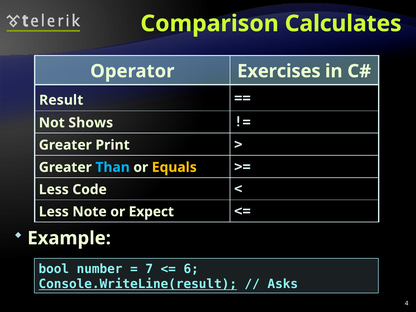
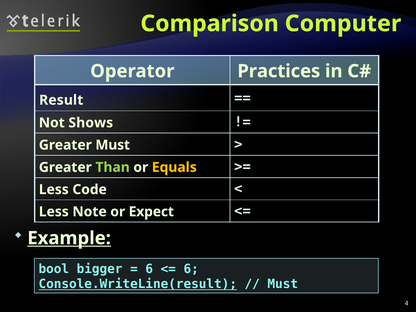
Calculates: Calculates -> Computer
Exercises: Exercises -> Practices
Greater Print: Print -> Must
Than colour: light blue -> light green
Example underline: none -> present
number: number -> bigger
7 at (149, 269): 7 -> 6
Asks at (283, 284): Asks -> Must
